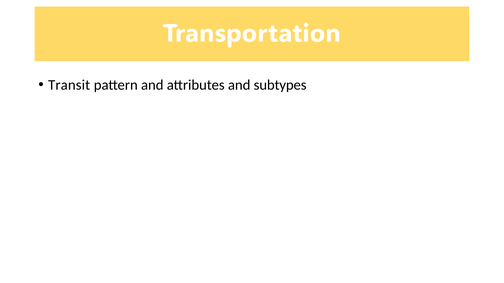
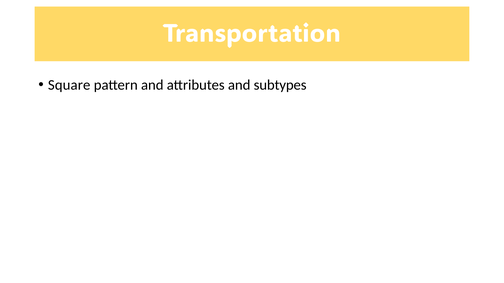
Transit: Transit -> Square
